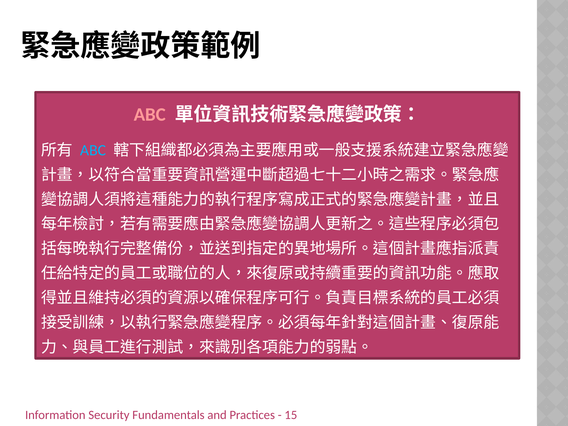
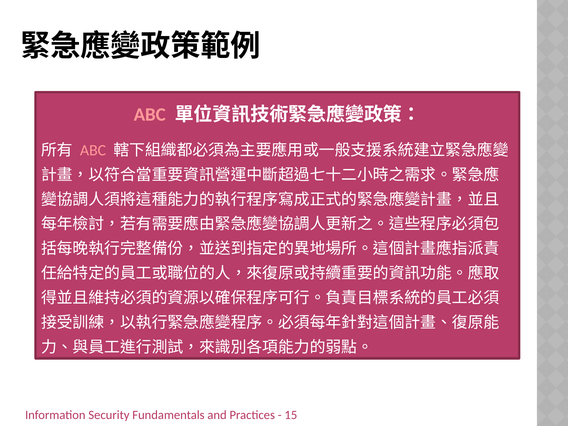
ABC at (93, 150) colour: light blue -> pink
